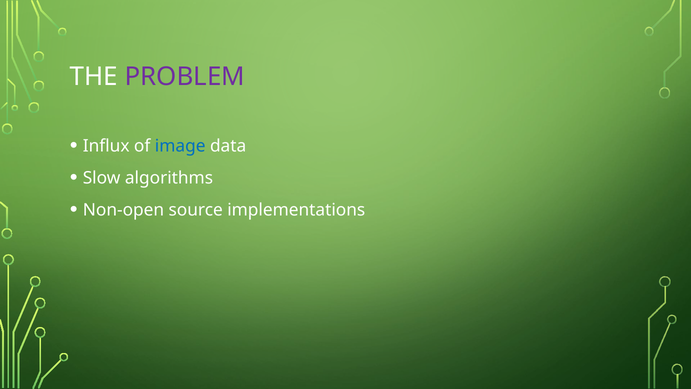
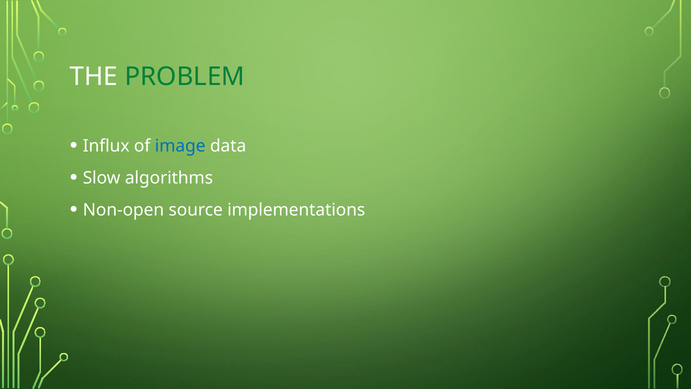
PROBLEM colour: purple -> green
